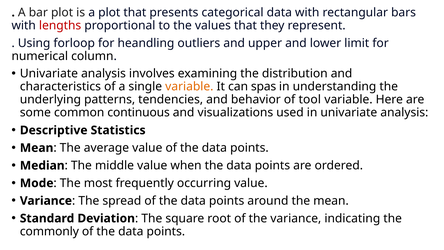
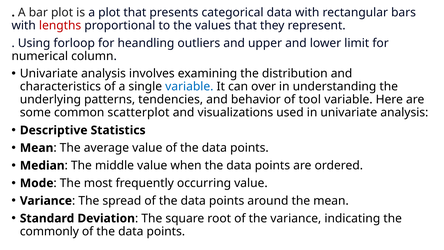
variable at (189, 87) colour: orange -> blue
spas: spas -> over
continuous: continuous -> scatterplot
